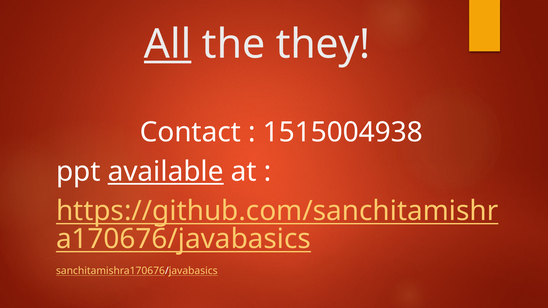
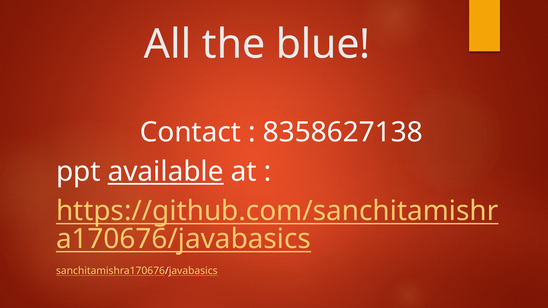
All underline: present -> none
they: they -> blue
1515004938: 1515004938 -> 8358627138
